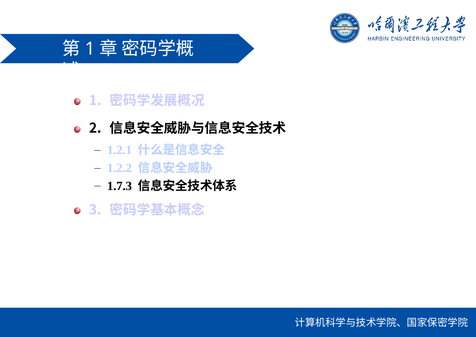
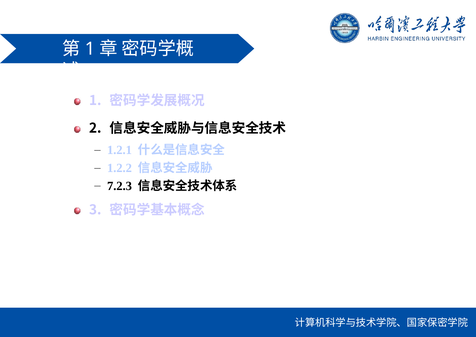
1.7.3: 1.7.3 -> 7.2.3
